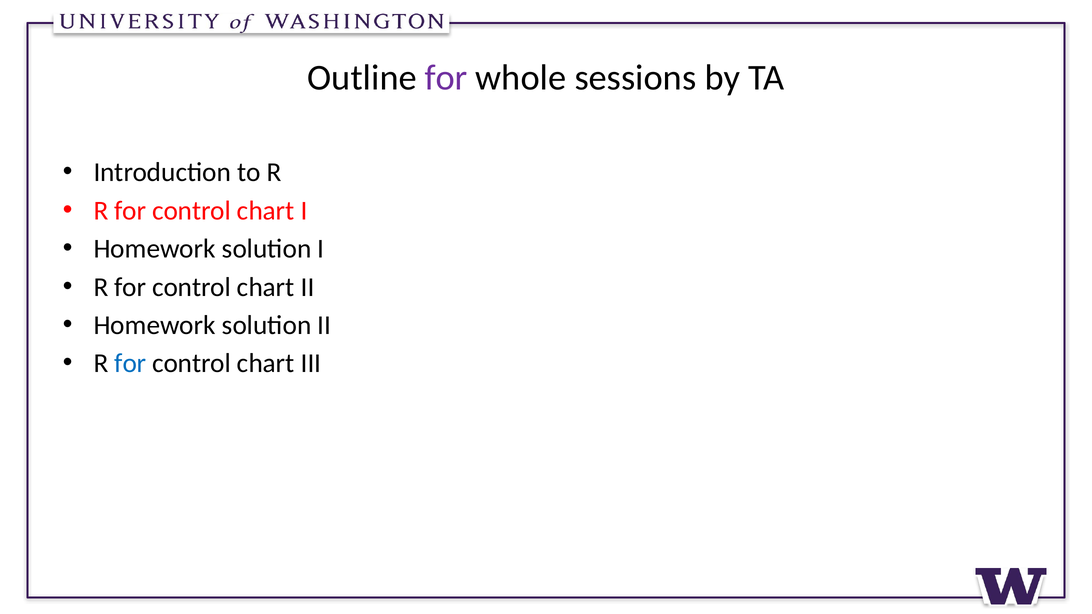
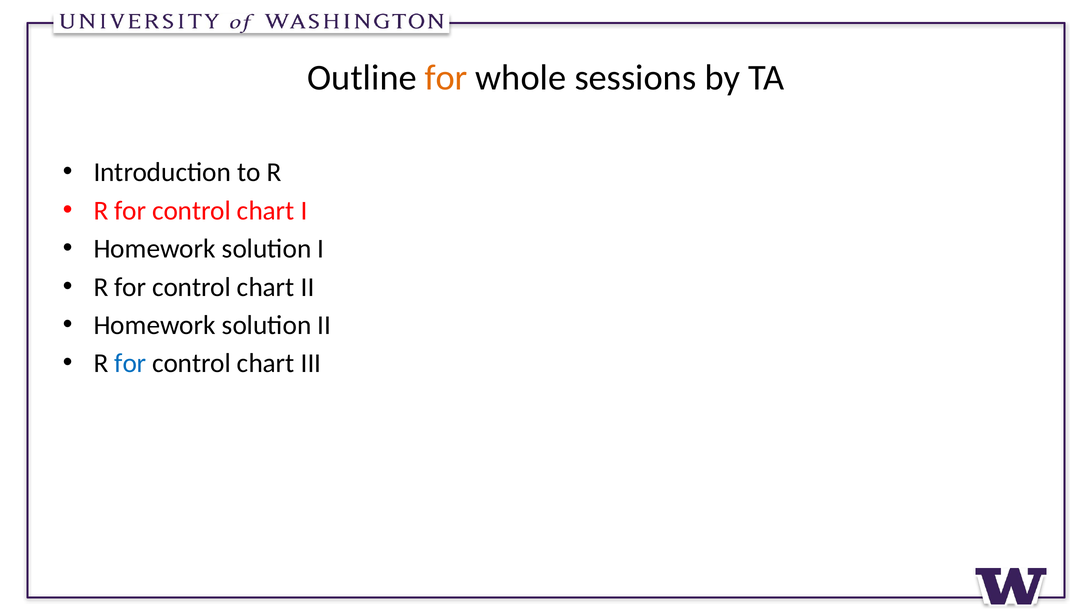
for at (446, 78) colour: purple -> orange
